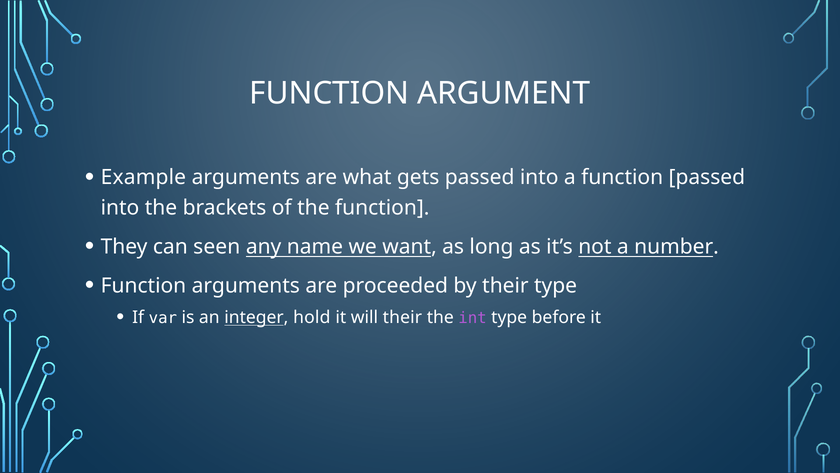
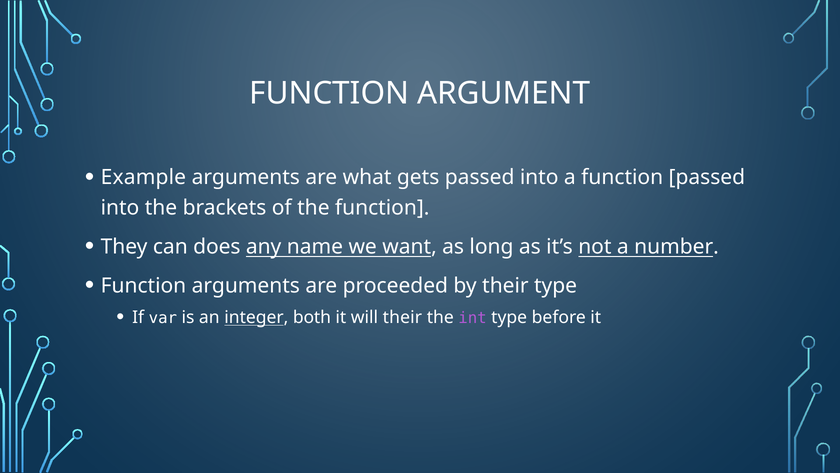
seen: seen -> does
hold: hold -> both
